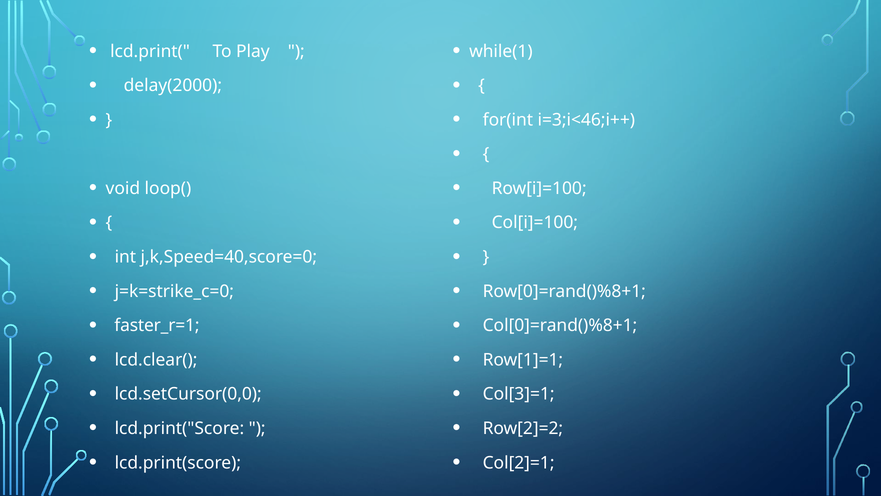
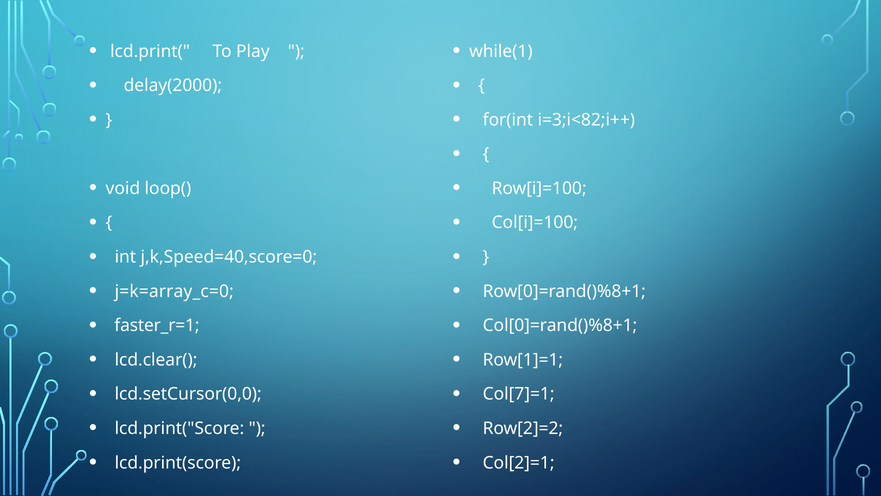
i=3;i<46;i++: i=3;i<46;i++ -> i=3;i<82;i++
j=k=strike_c=0: j=k=strike_c=0 -> j=k=array_c=0
Col[3]=1: Col[3]=1 -> Col[7]=1
